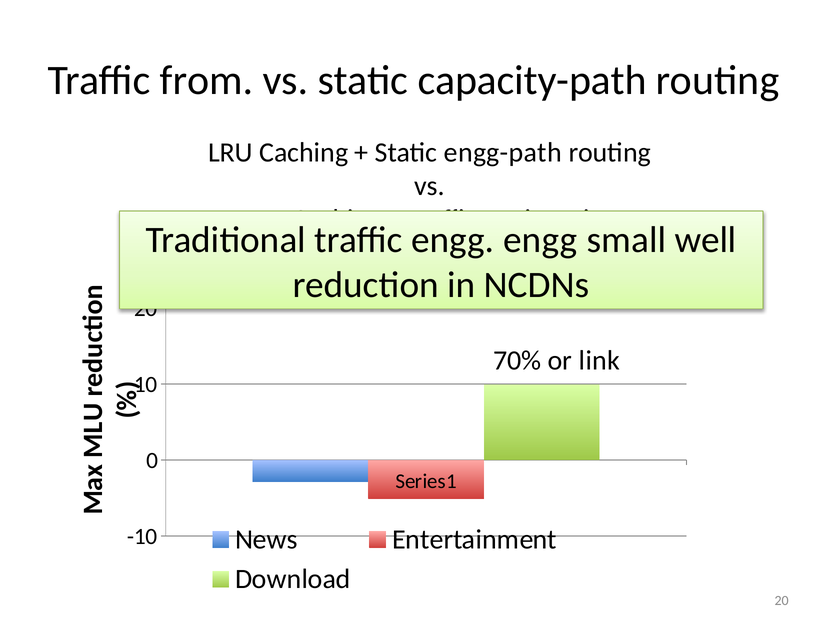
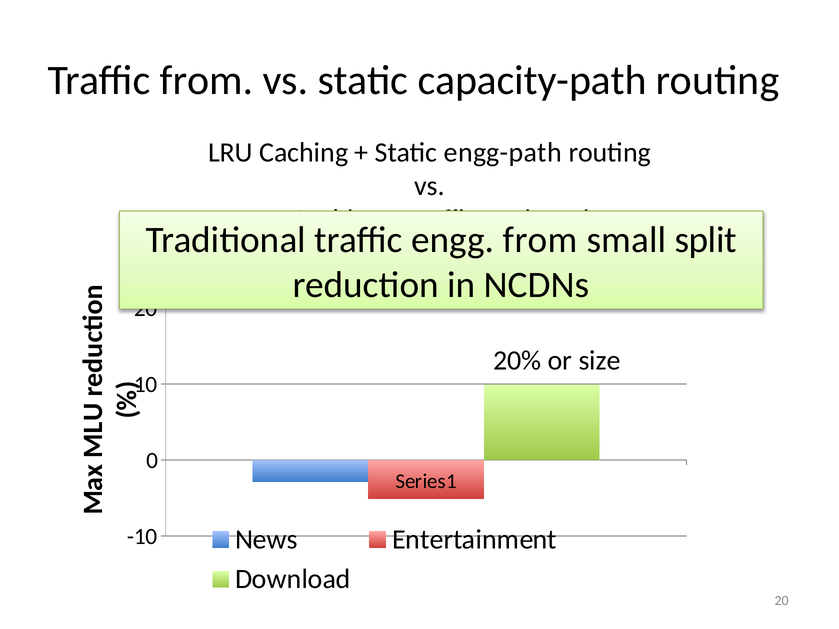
engg at (540, 240): engg -> from
well: well -> split
70%: 70% -> 20%
link: link -> size
